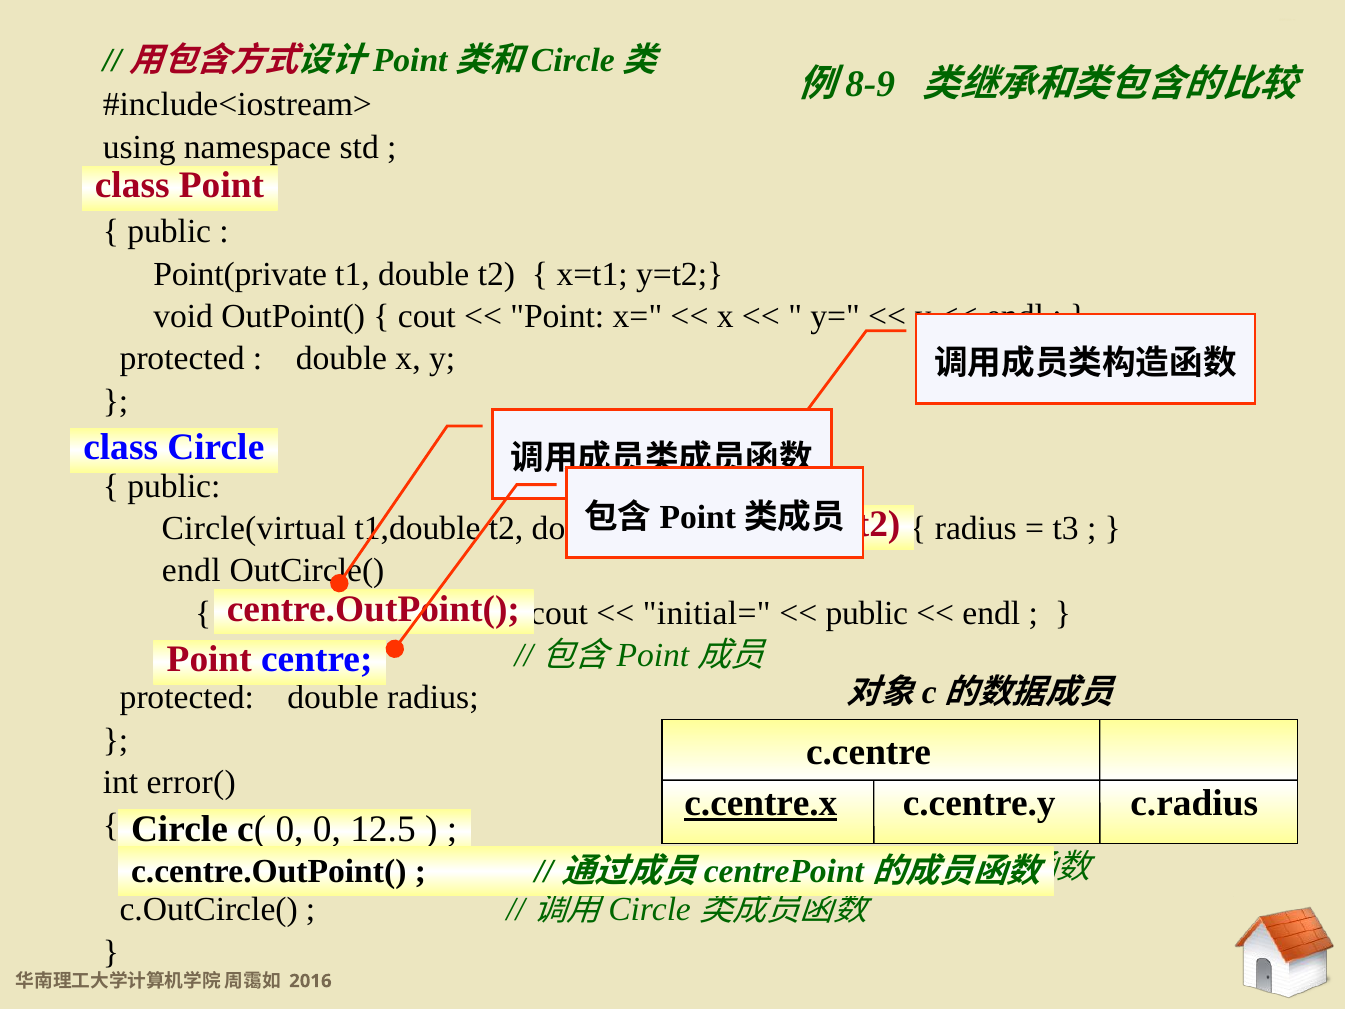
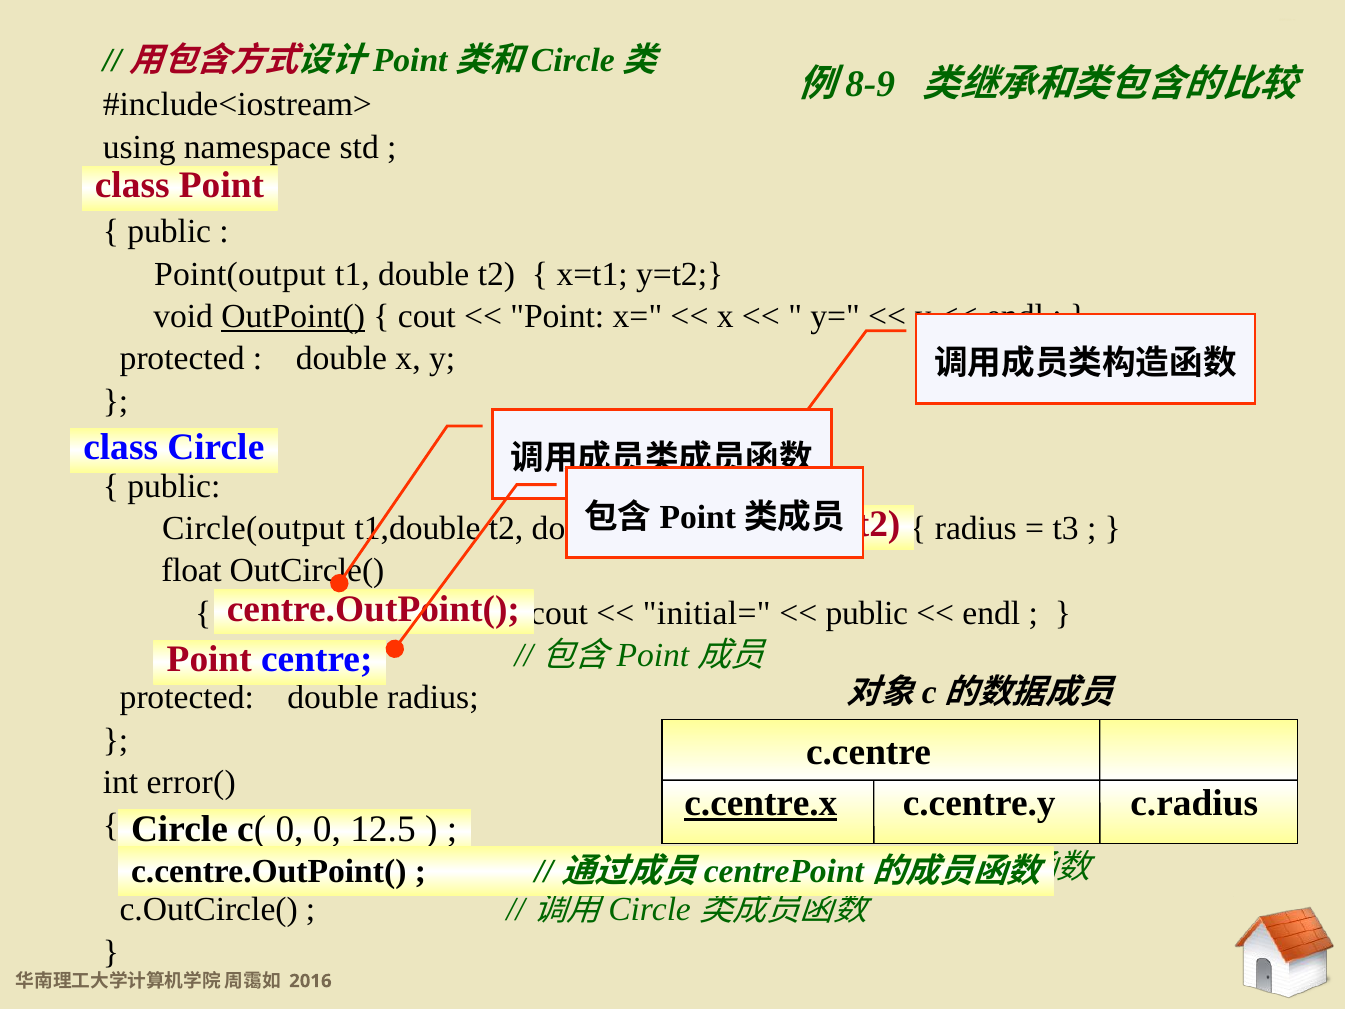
Point(private: Point(private -> Point(output
OutPoint( underline: none -> present
Circle(virtual: Circle(virtual -> Circle(output
endl at (191, 571): endl -> float
